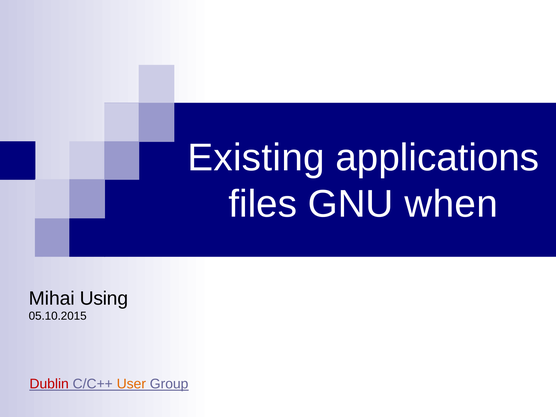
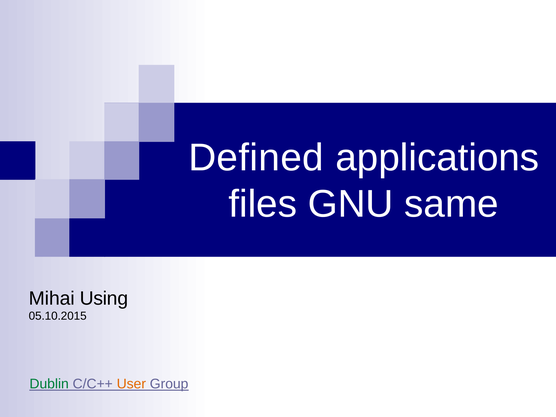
Existing: Existing -> Defined
when: when -> same
Dublin colour: red -> green
